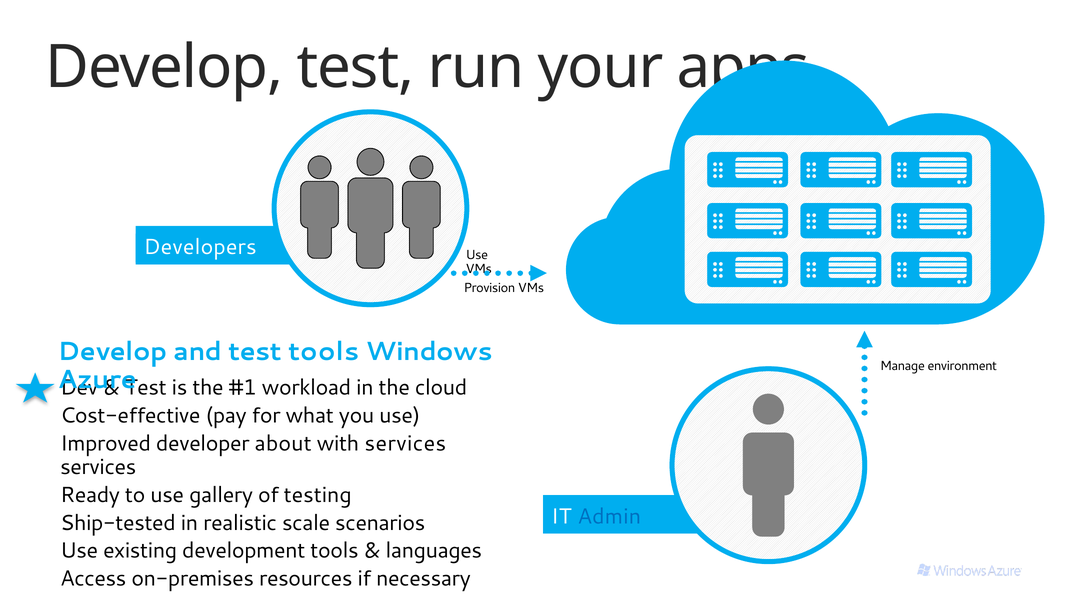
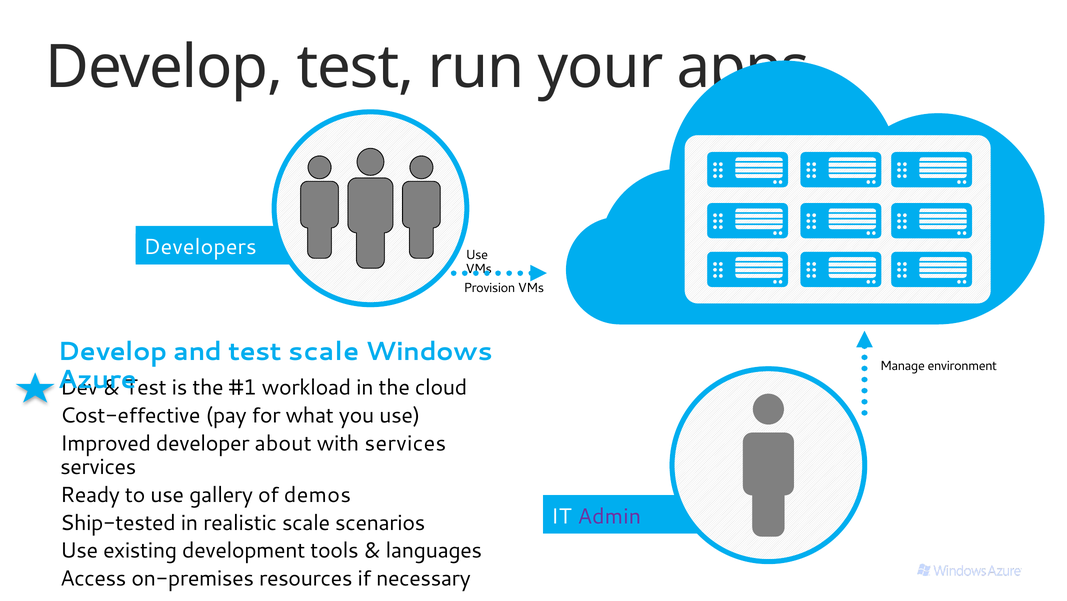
test tools: tools -> scale
testing: testing -> demos
Admin colour: blue -> purple
